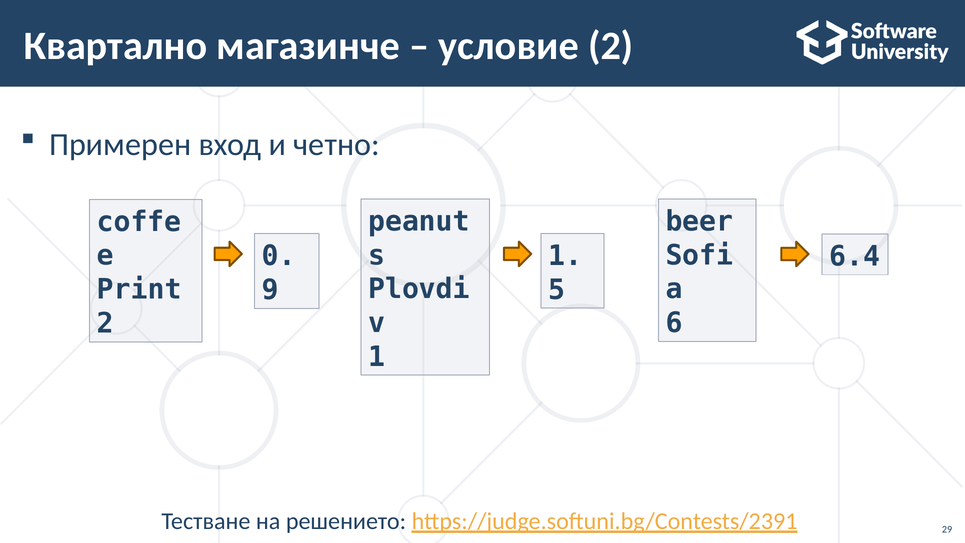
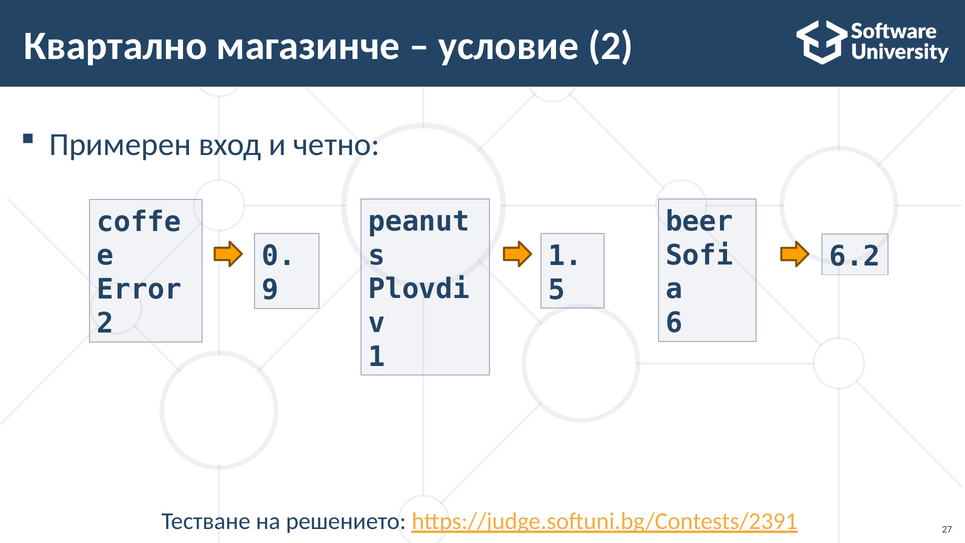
6.4: 6.4 -> 6.2
Print: Print -> Error
29: 29 -> 27
